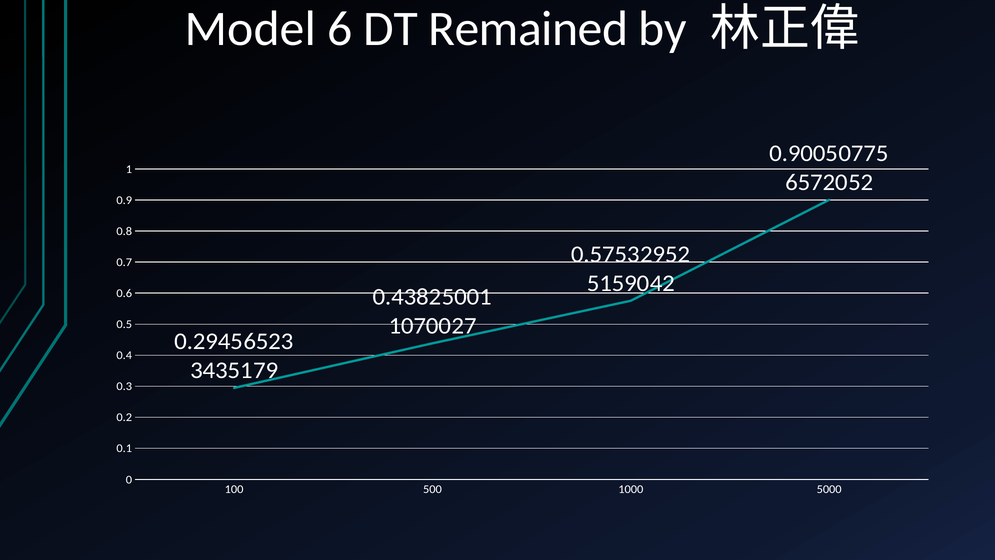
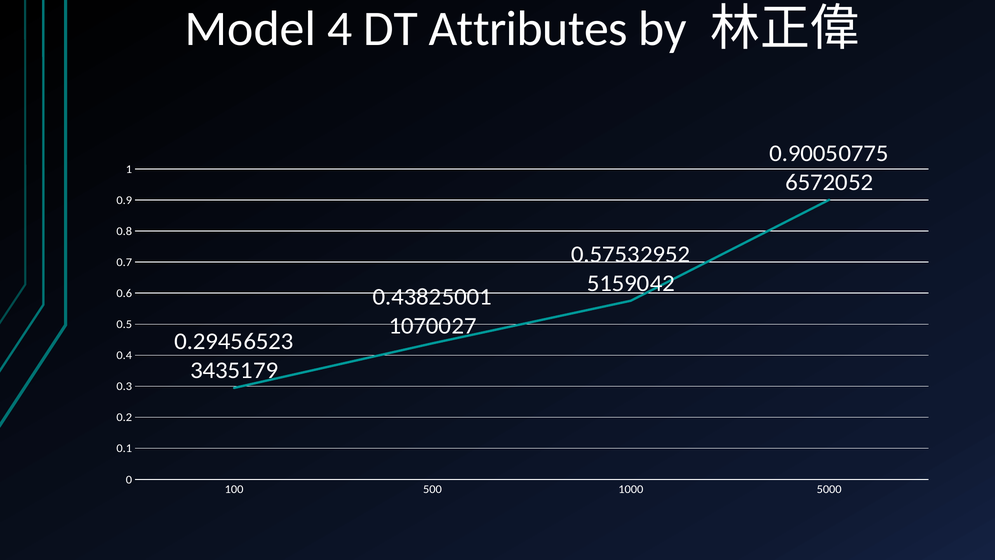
6: 6 -> 4
Remained: Remained -> Attributes
